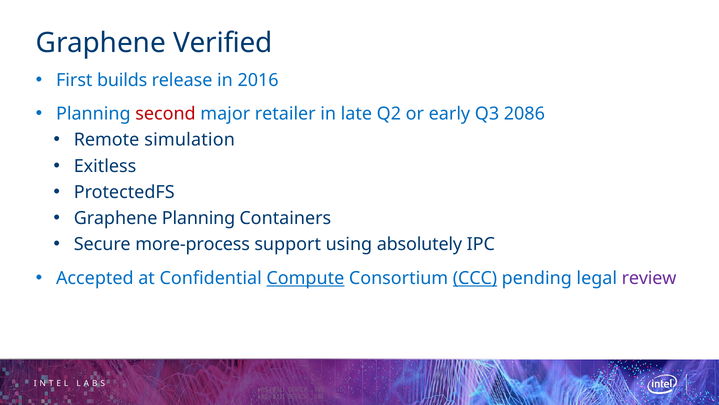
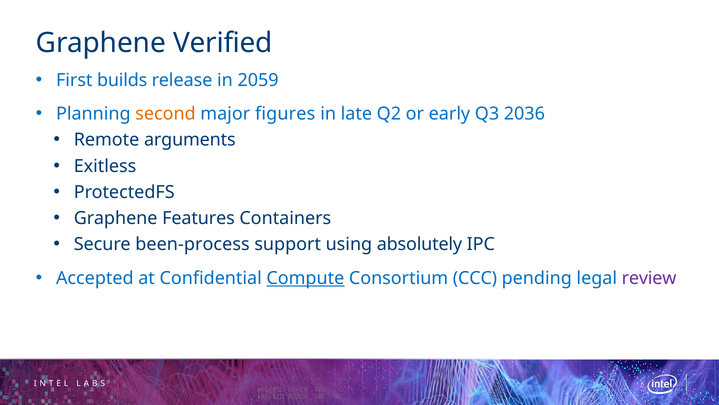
2016: 2016 -> 2059
second colour: red -> orange
retailer: retailer -> figures
2086: 2086 -> 2036
simulation: simulation -> arguments
Graphene Planning: Planning -> Features
more-process: more-process -> been-process
CCC underline: present -> none
